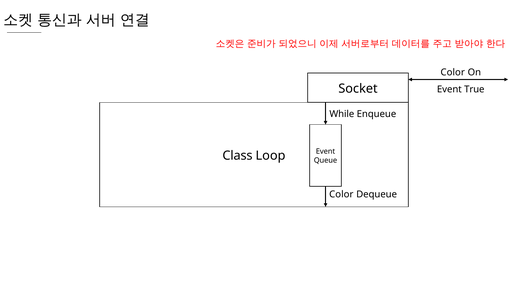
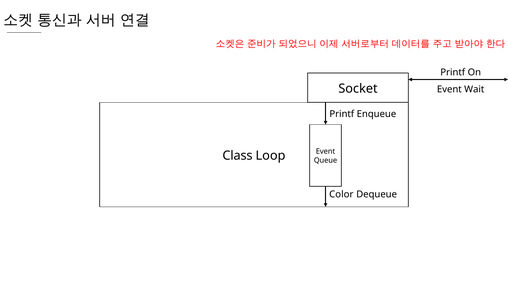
Color at (453, 72): Color -> Printf
True: True -> Wait
While at (342, 114): While -> Printf
